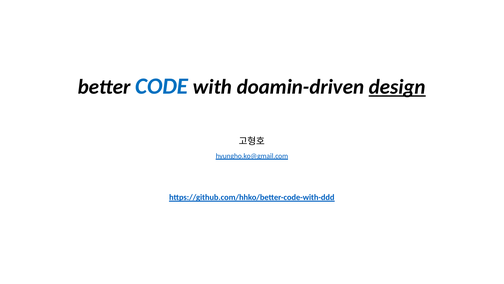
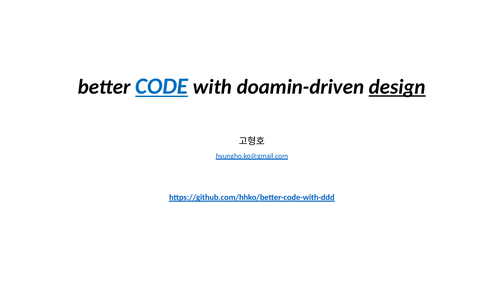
CODE underline: none -> present
